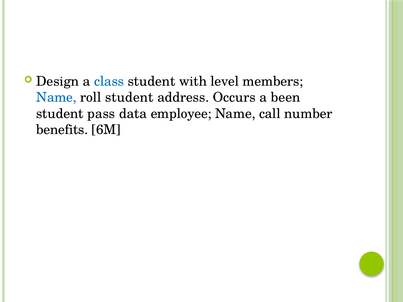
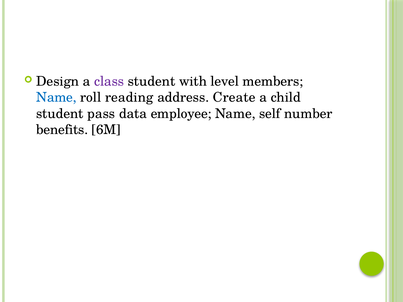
class colour: blue -> purple
roll student: student -> reading
Occurs: Occurs -> Create
been: been -> child
call: call -> self
